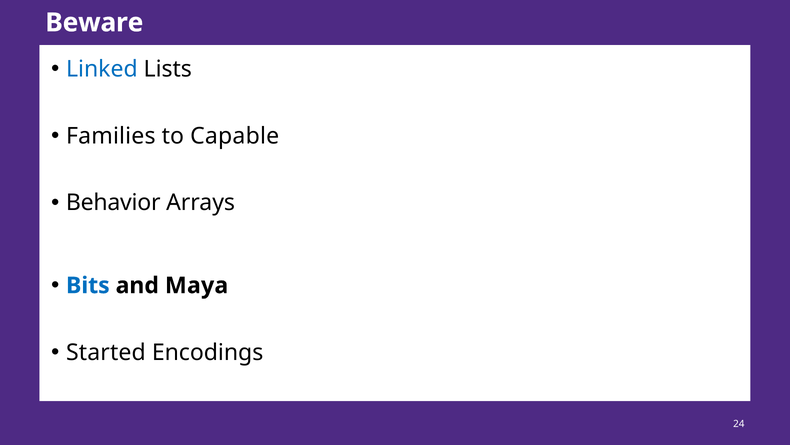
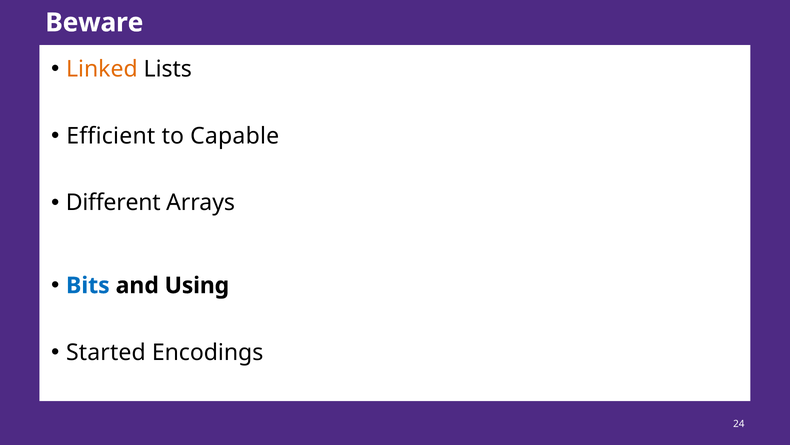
Linked colour: blue -> orange
Families: Families -> Efficient
Behavior: Behavior -> Different
Maya: Maya -> Using
